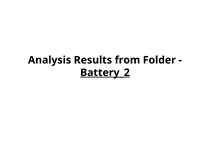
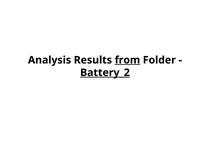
from underline: none -> present
